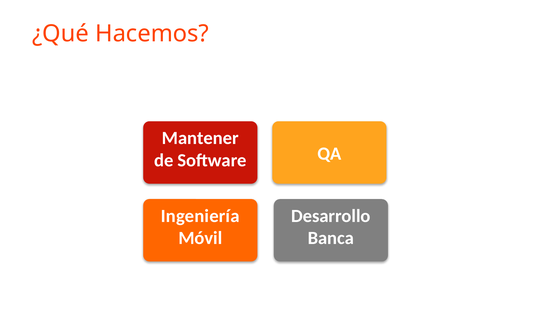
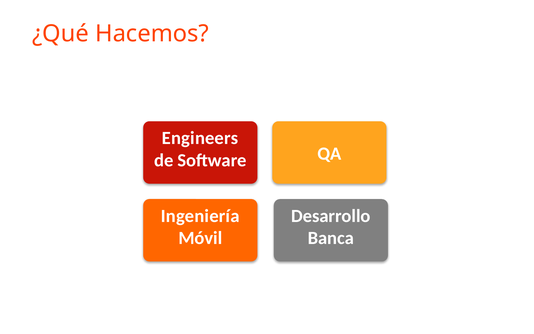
Mantener: Mantener -> Engineers
